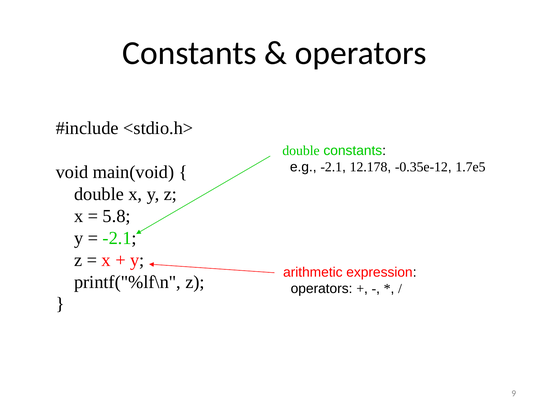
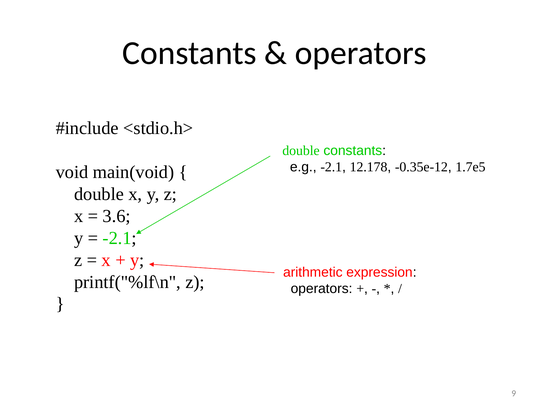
5.8: 5.8 -> 3.6
